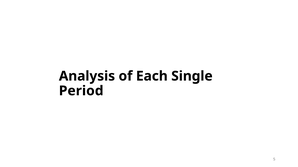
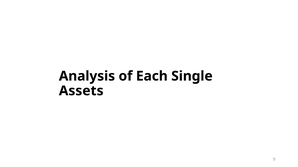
Period: Period -> Assets
